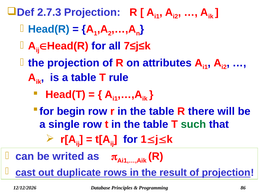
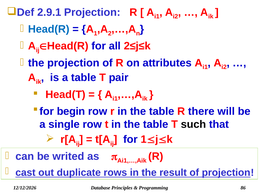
2.7.3: 2.7.3 -> 2.9.1
7≤j≤k: 7≤j≤k -> 2≤j≤k
rule: rule -> pair
such colour: green -> black
